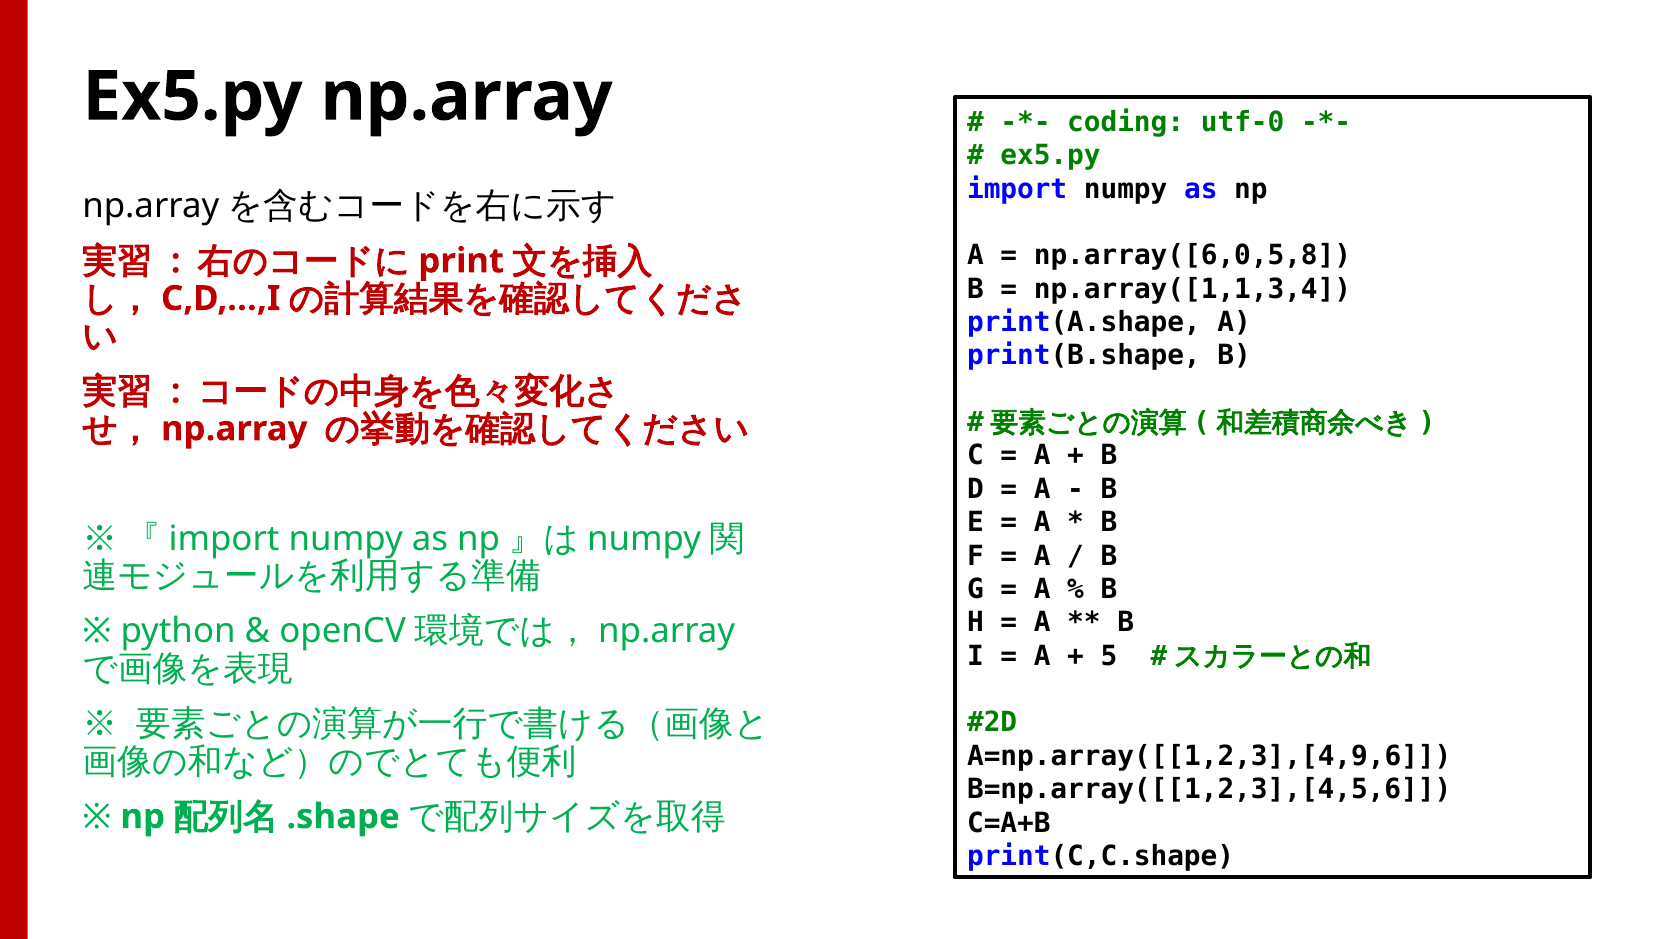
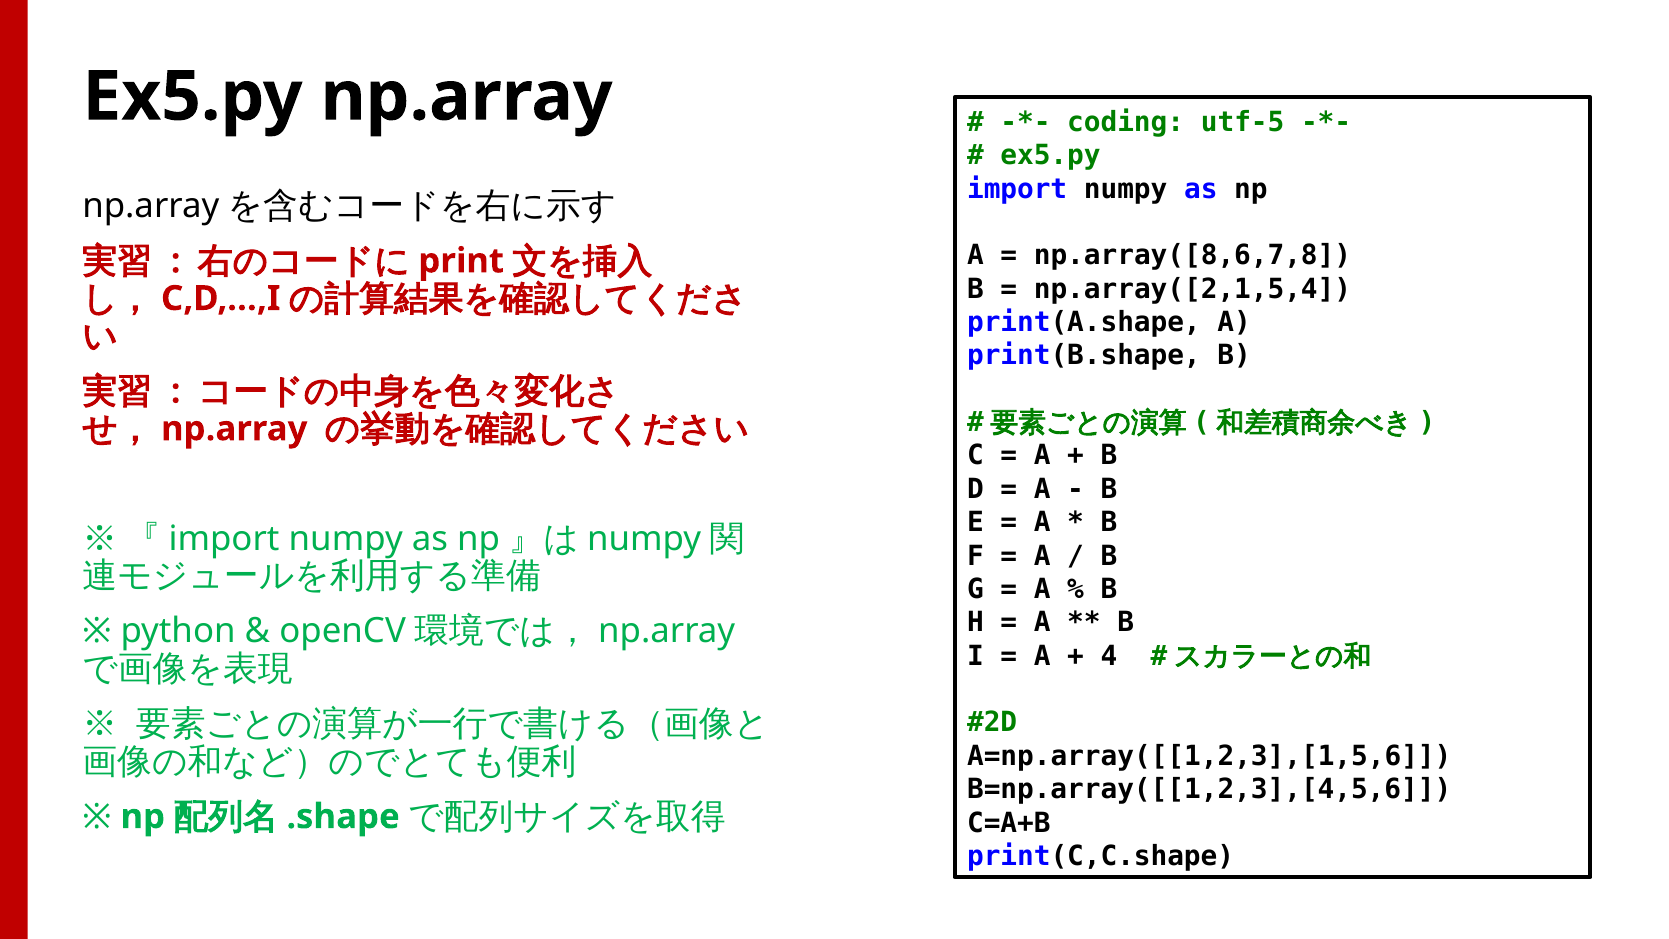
utf-0: utf-0 -> utf-5
np.array([6,0,5,8: np.array([6,0,5,8 -> np.array([8,6,7,8
np.array([1,1,3,4: np.array([1,1,3,4 -> np.array([2,1,5,4
5: 5 -> 4
A=np.array([[1,2,3],[4,9,6: A=np.array([[1,2,3],[4,9,6 -> A=np.array([[1,2,3],[1,5,6
